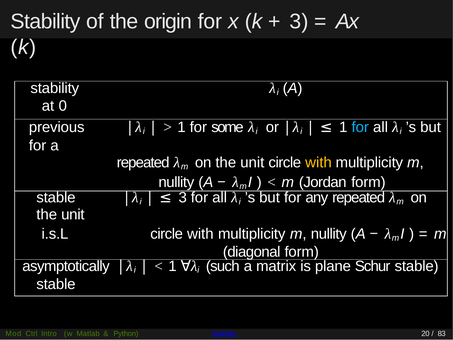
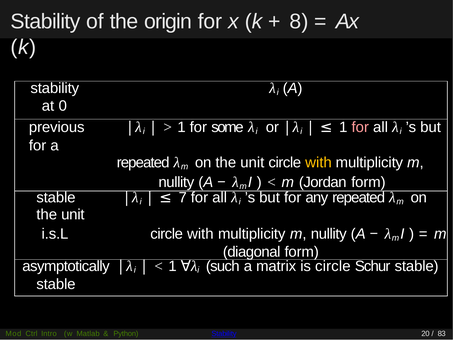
3 at (299, 22): 3 -> 8
for at (360, 127) colour: light blue -> pink
3 at (183, 198): 3 -> 7
is plane: plane -> circle
